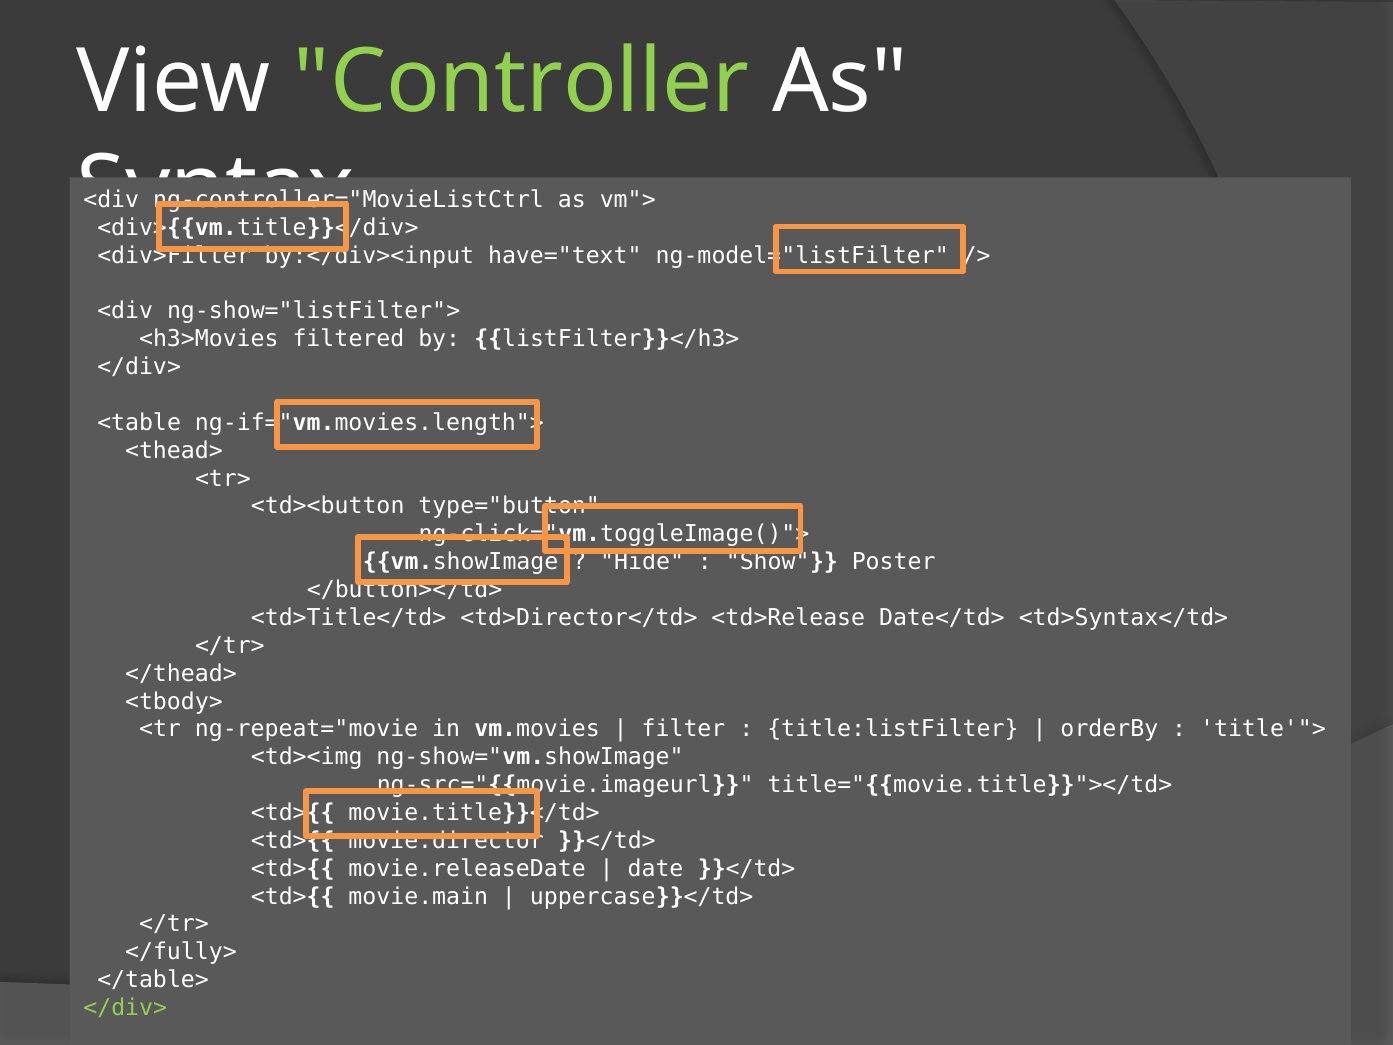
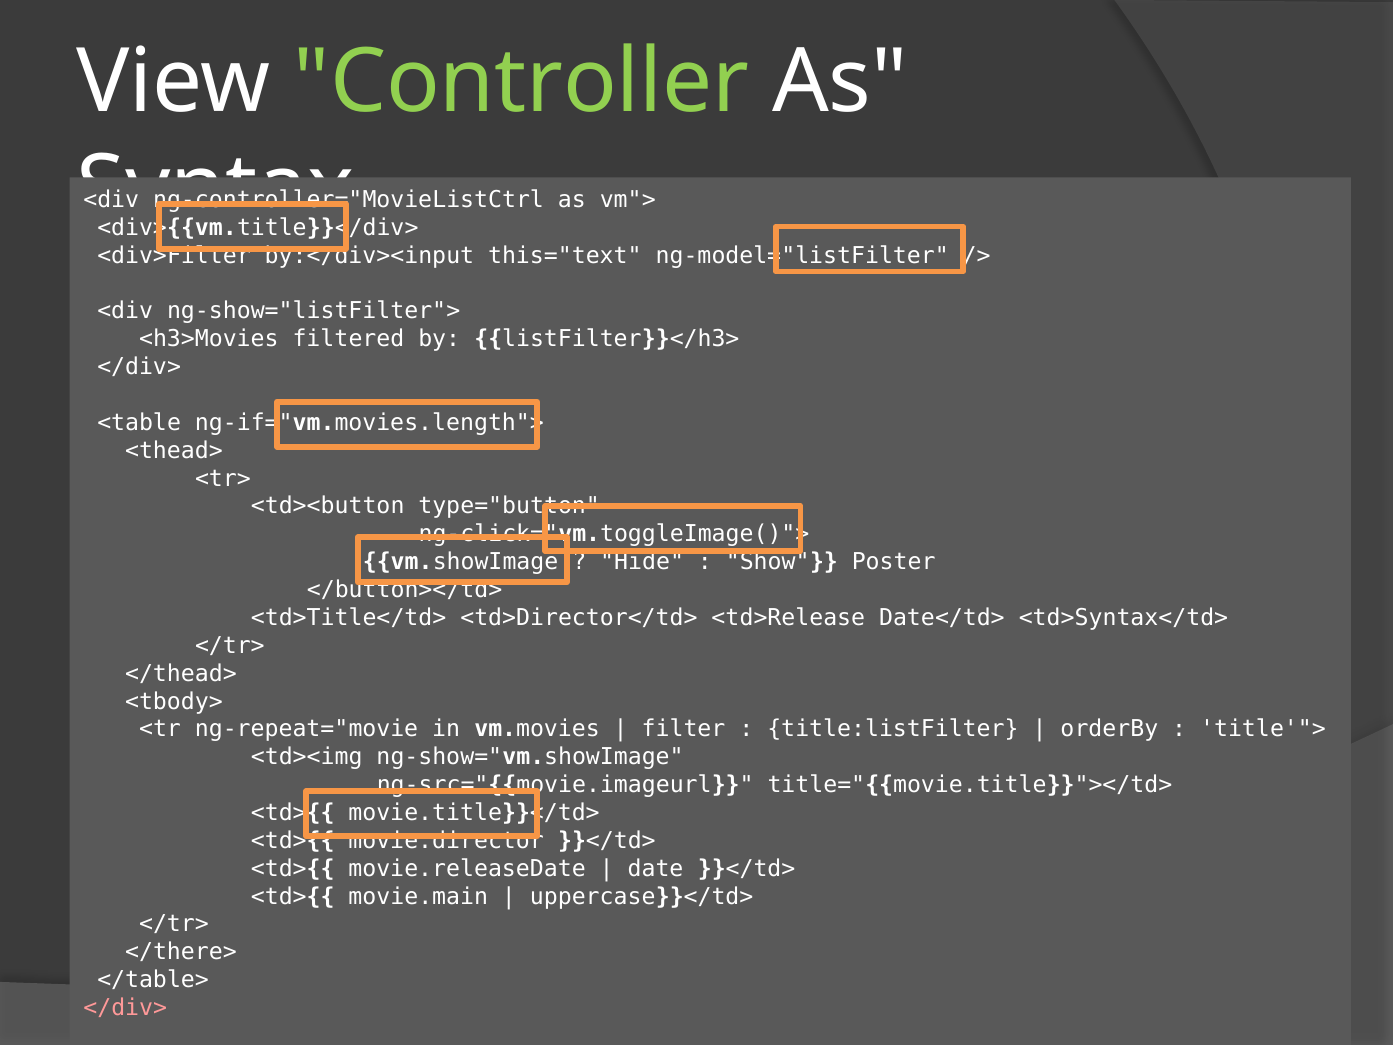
have="text: have="text -> this="text
</fully>: </fully> -> </there>
</div> at (125, 1008) colour: light green -> pink
